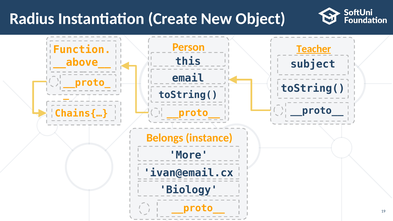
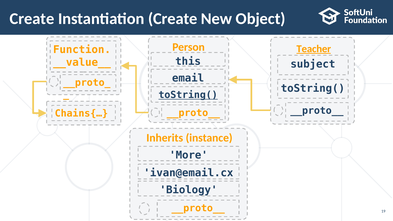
Radius at (32, 19): Radius -> Create
__above__: __above__ -> __value__
toString( at (188, 95) underline: none -> present
Belongs: Belongs -> Inherits
